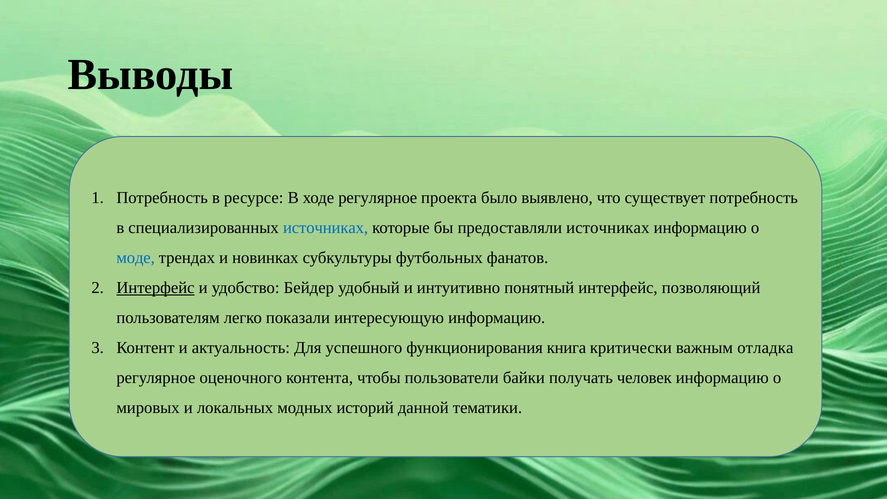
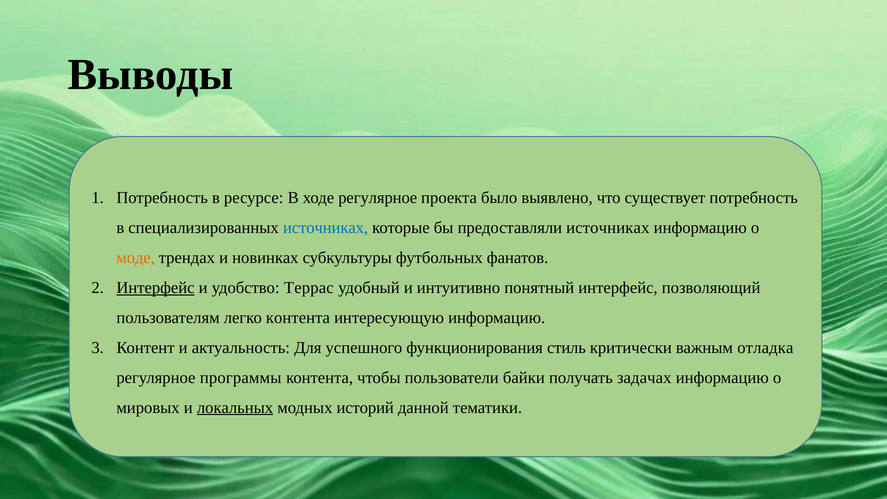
моде colour: blue -> orange
Бейдер: Бейдер -> Террас
легко показали: показали -> контента
книга: книга -> стиль
оценочного: оценочного -> программы
человек: человек -> задачах
локальных underline: none -> present
